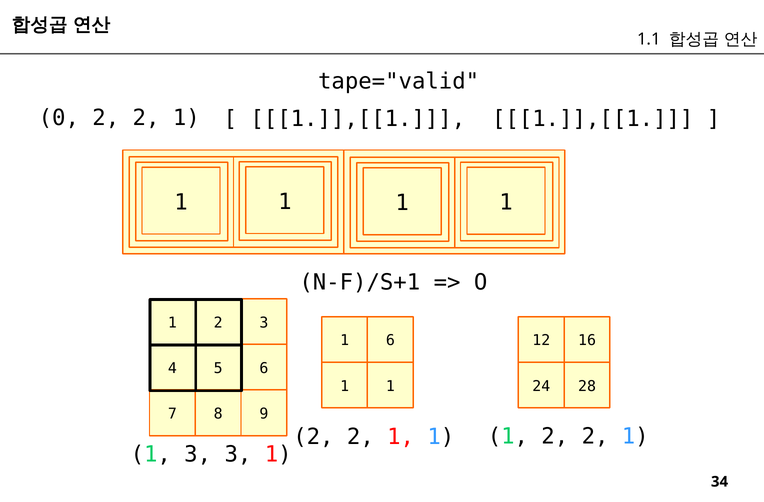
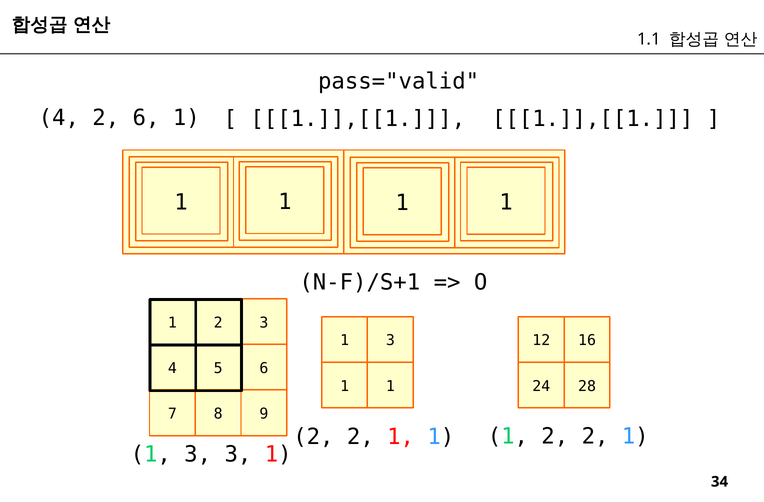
tape="valid: tape="valid -> pass="valid
0 at (59, 118): 0 -> 4
2 at (146, 118): 2 -> 6
6 at (390, 340): 6 -> 3
